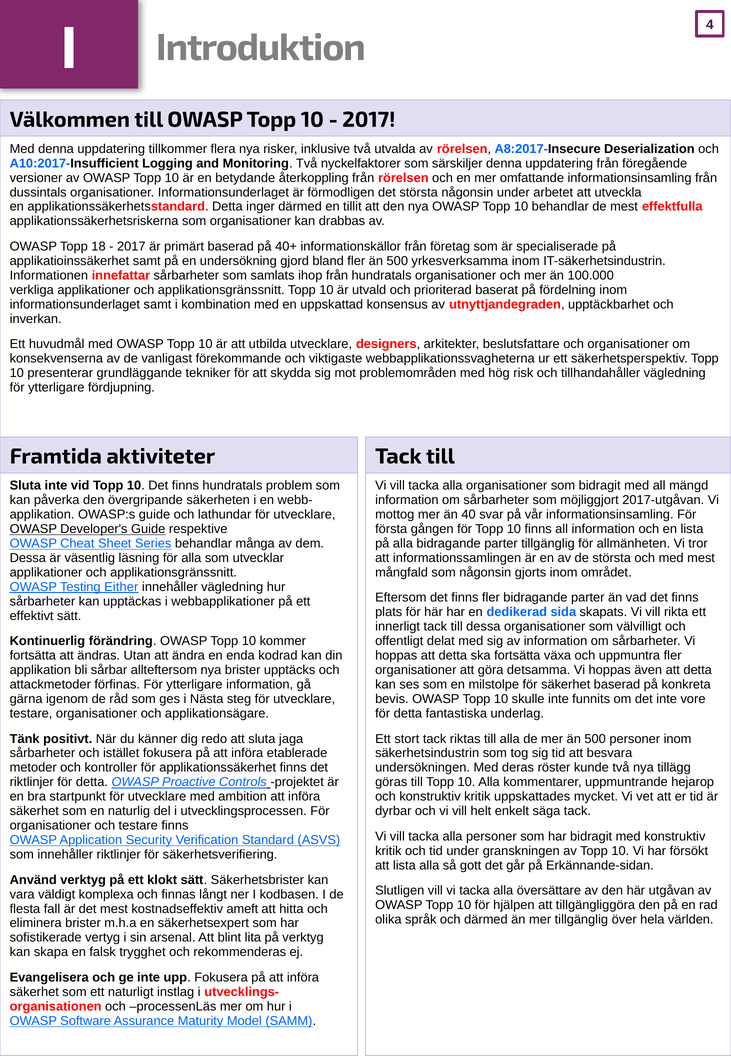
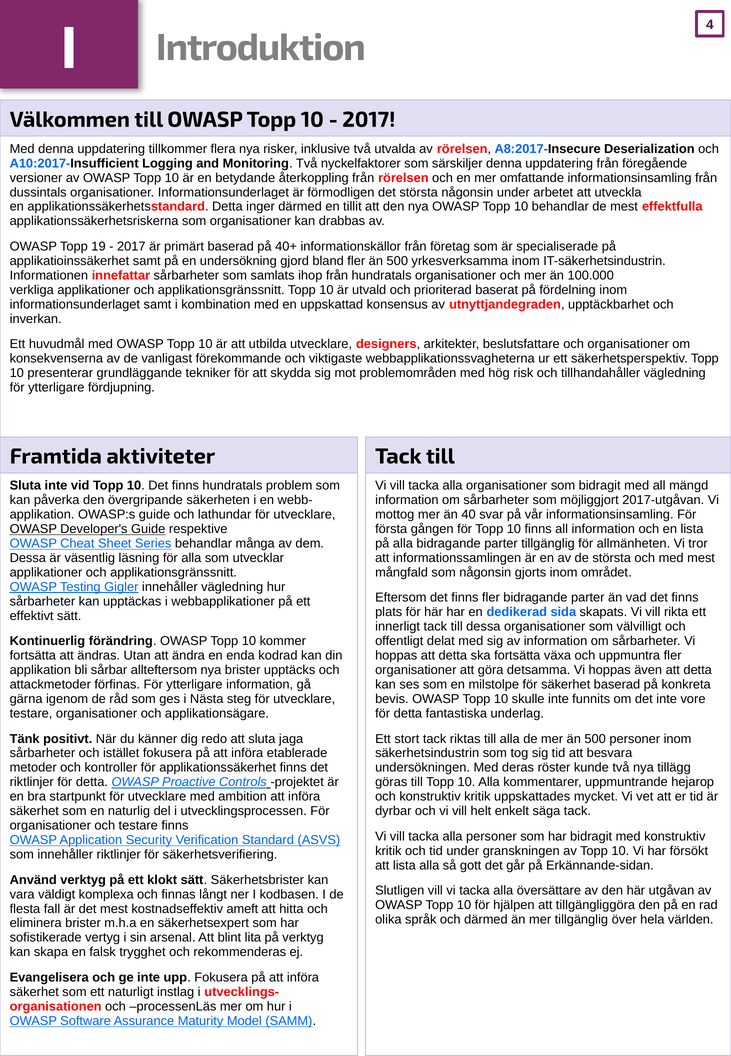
18: 18 -> 19
Either: Either -> Gigler
